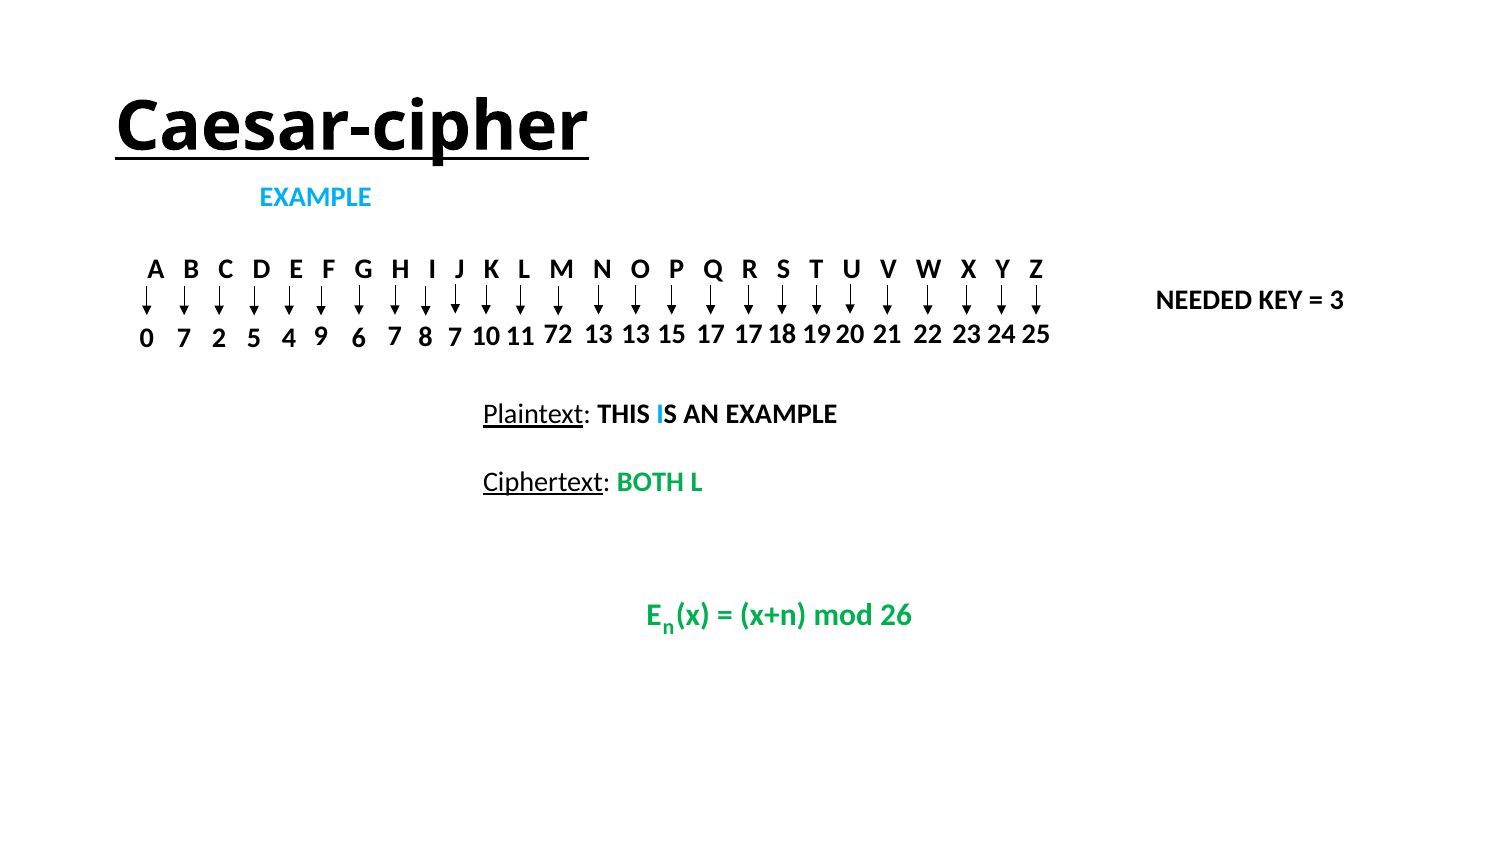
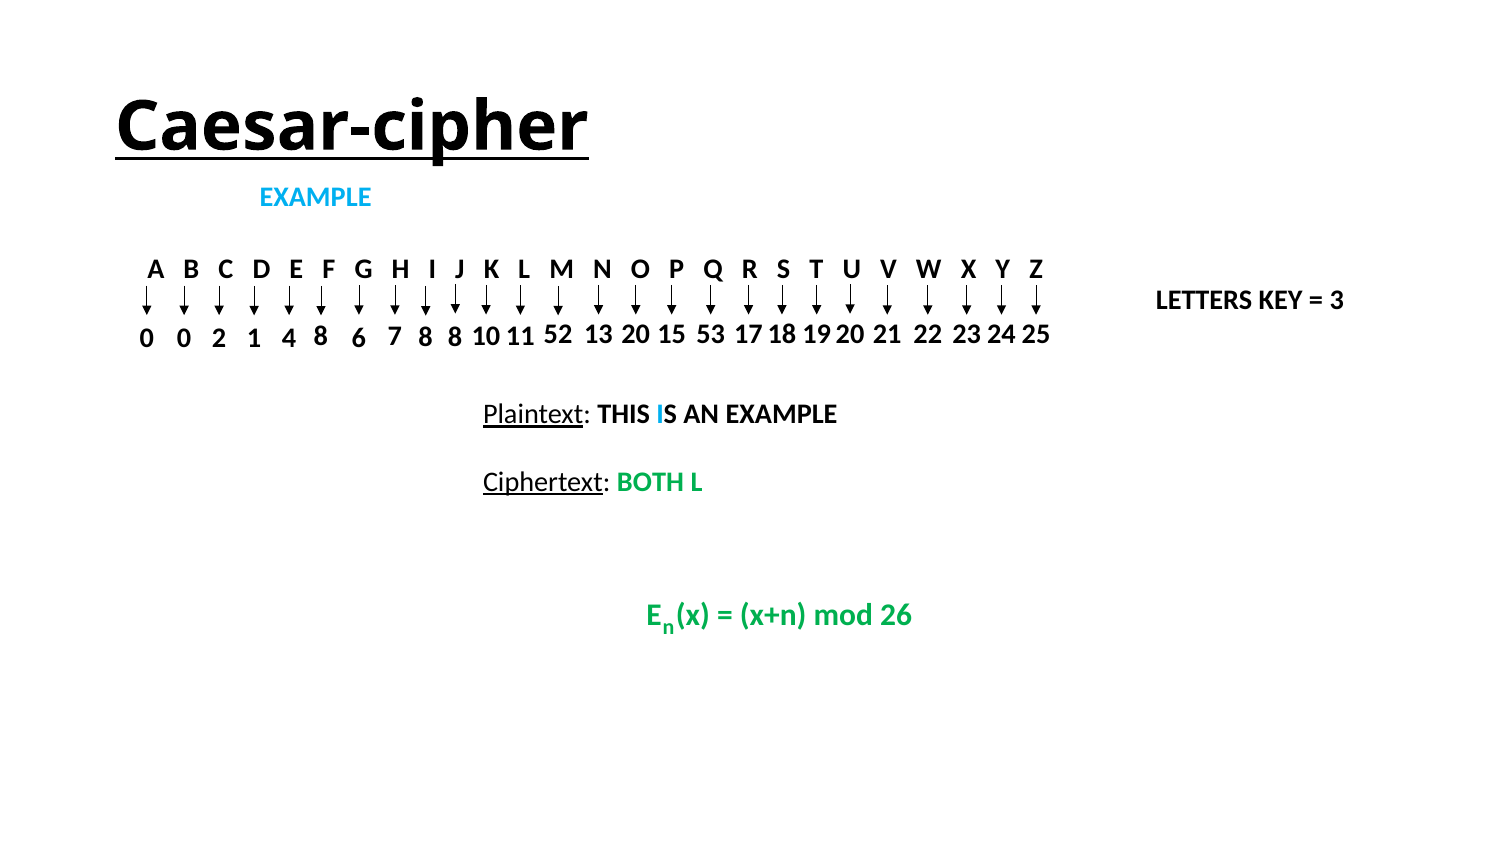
NEEDED: NEEDED -> LETTERS
0 7: 7 -> 0
5: 5 -> 1
4 9: 9 -> 8
8 7: 7 -> 8
72: 72 -> 52
13 13: 13 -> 20
17: 17 -> 53
